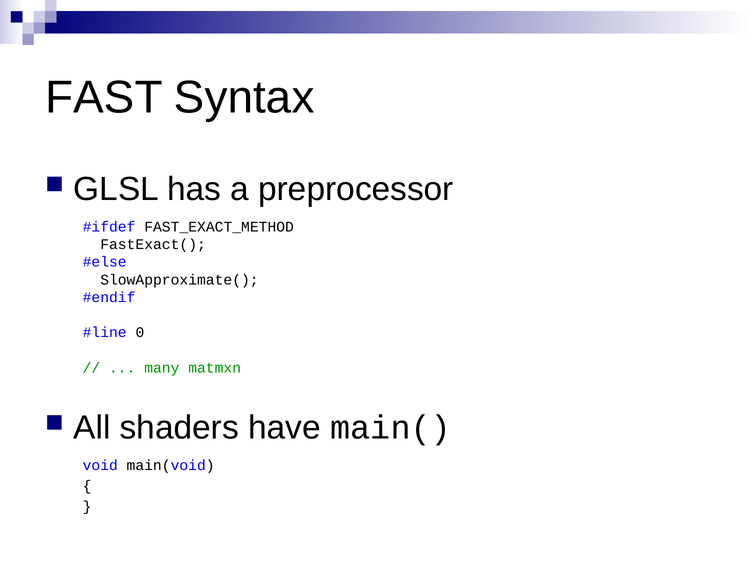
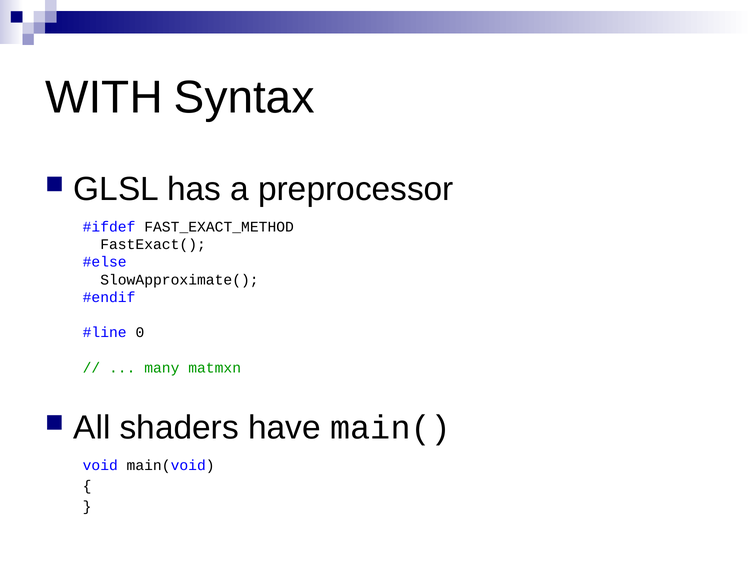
FAST: FAST -> WITH
